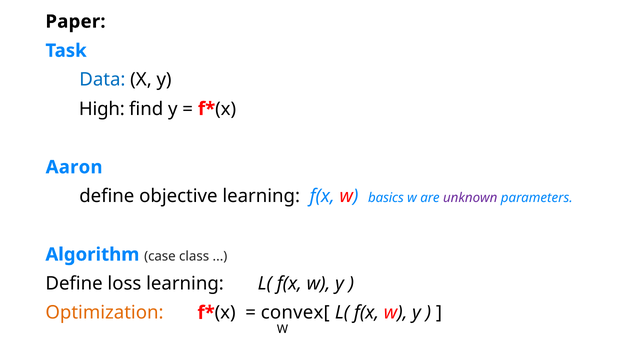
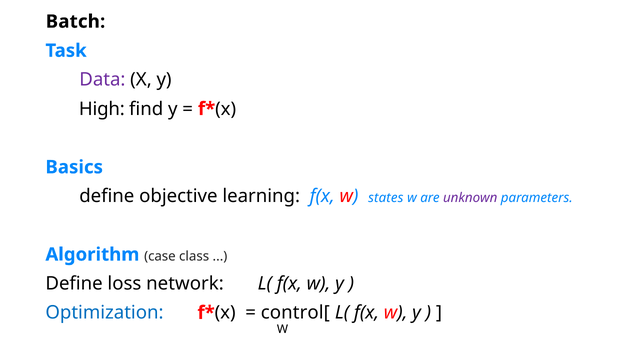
Paper: Paper -> Batch
Data colour: blue -> purple
Aaron: Aaron -> Basics
basics: basics -> states
loss learning: learning -> network
Optimization colour: orange -> blue
convex[: convex[ -> control[
